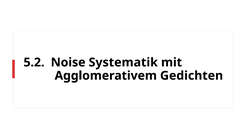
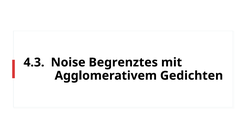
5.2: 5.2 -> 4.3
Systematik: Systematik -> Begrenztes
